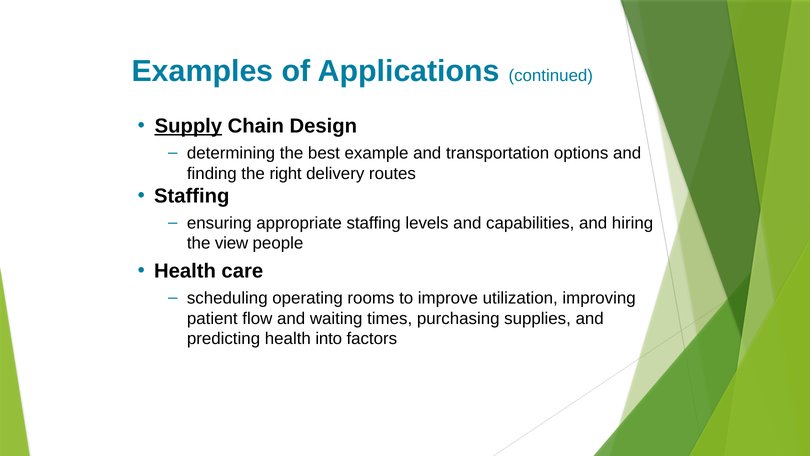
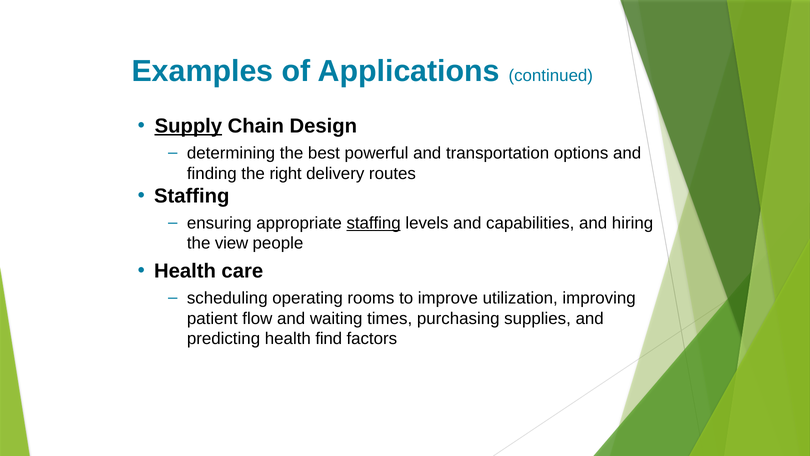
example: example -> powerful
staffing at (374, 223) underline: none -> present
into: into -> find
